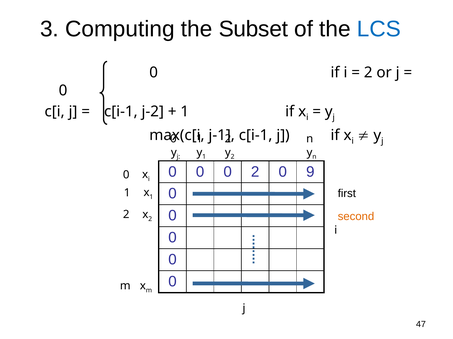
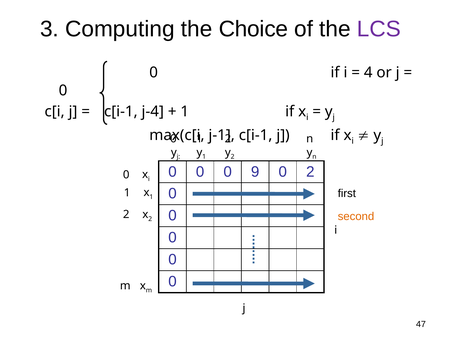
Subset: Subset -> Choice
LCS colour: blue -> purple
2 at (368, 73): 2 -> 4
j-2: j-2 -> j-4
0 2: 2 -> 9
0 9: 9 -> 2
